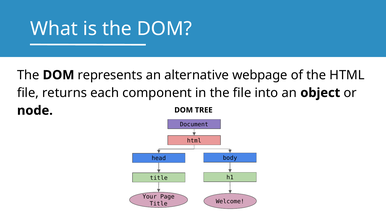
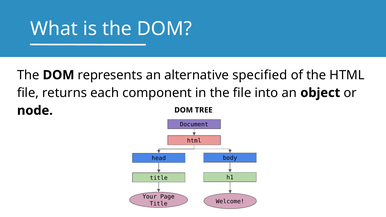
webpage: webpage -> specified
